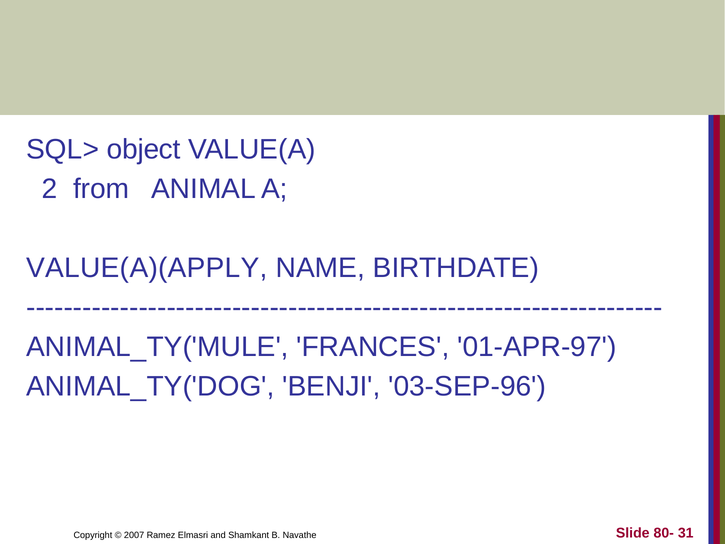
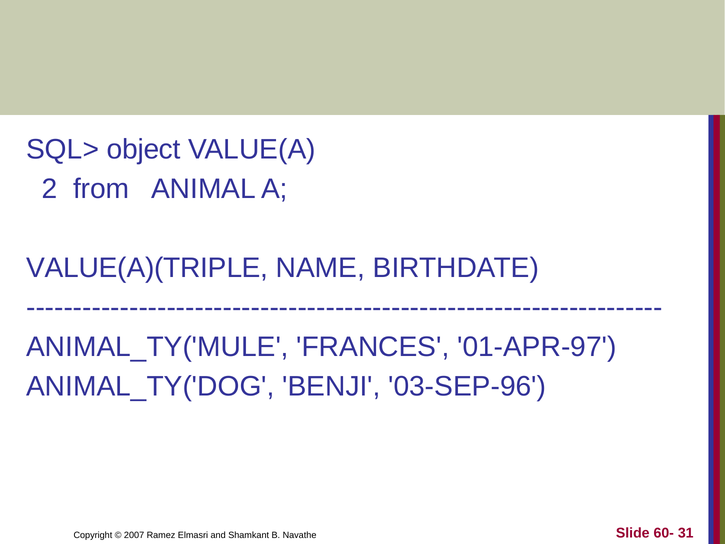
VALUE(A)(APPLY: VALUE(A)(APPLY -> VALUE(A)(TRIPLE
80-: 80- -> 60-
